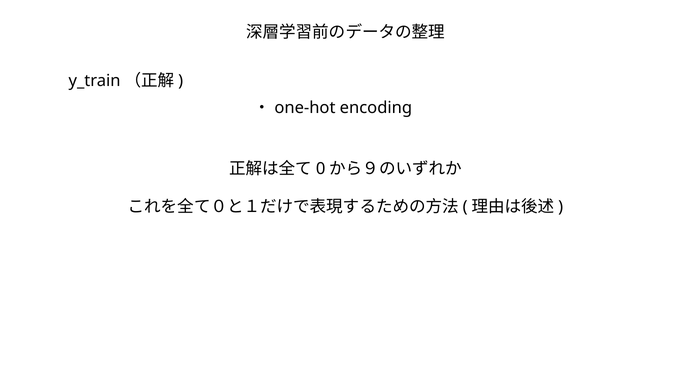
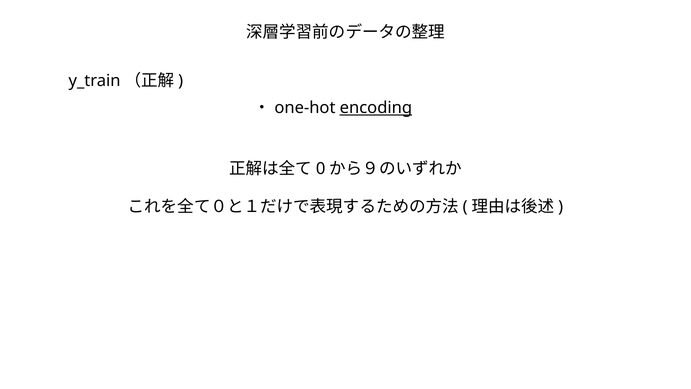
encoding underline: none -> present
